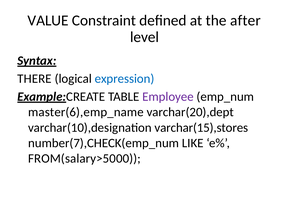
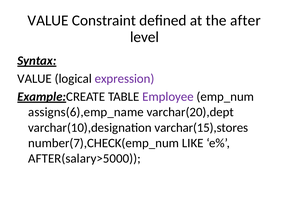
THERE at (35, 79): THERE -> VALUE
expression colour: blue -> purple
master(6),emp_name: master(6),emp_name -> assigns(6),emp_name
FROM(salary>5000: FROM(salary>5000 -> AFTER(salary>5000
